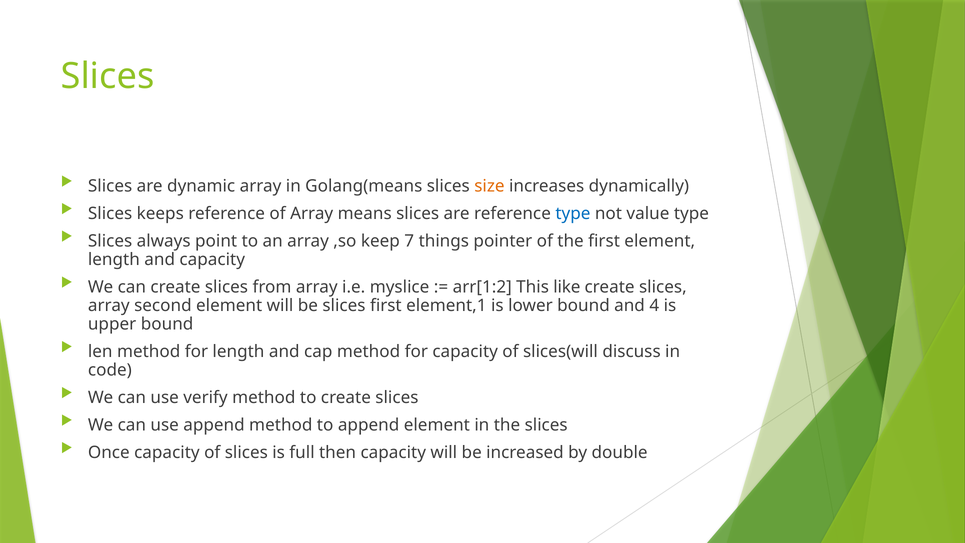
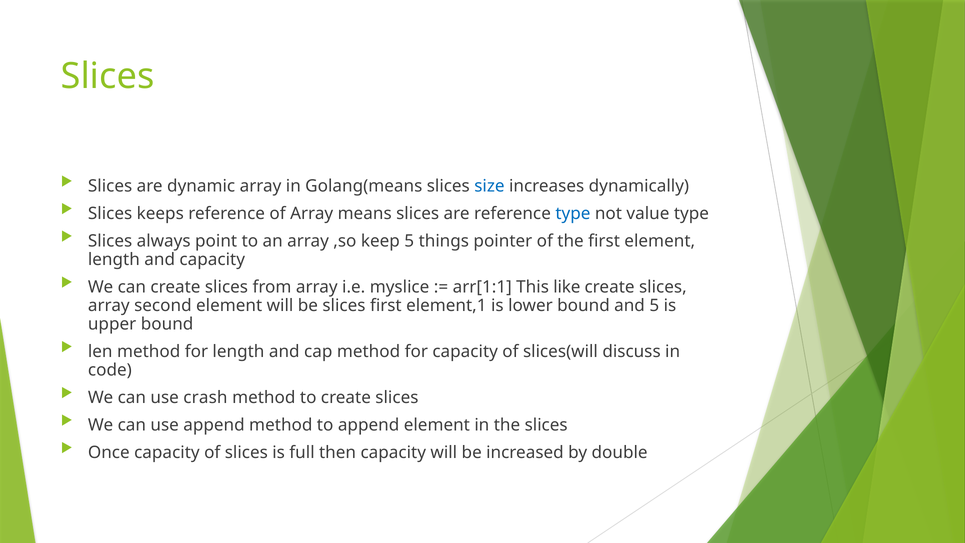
size colour: orange -> blue
keep 7: 7 -> 5
arr[1:2: arr[1:2 -> arr[1:1
and 4: 4 -> 5
verify: verify -> crash
